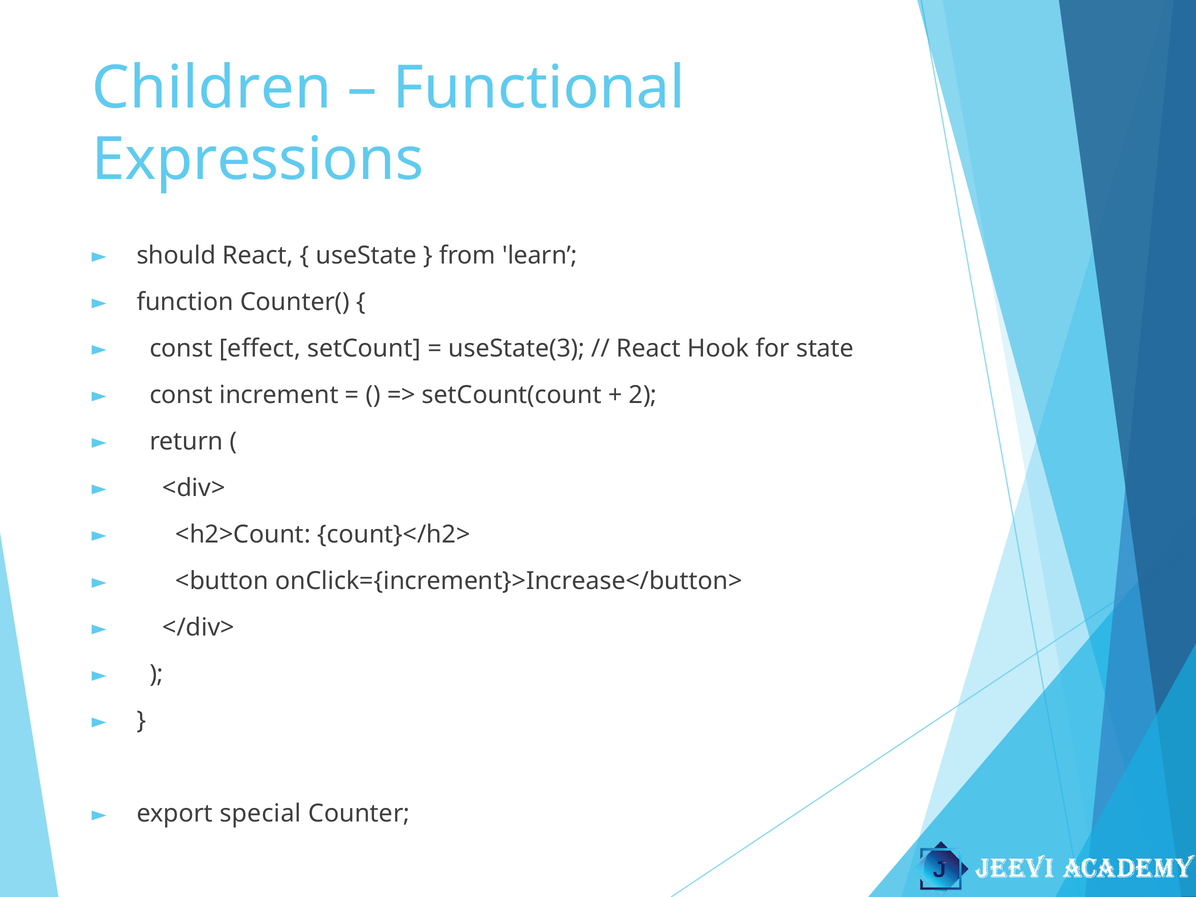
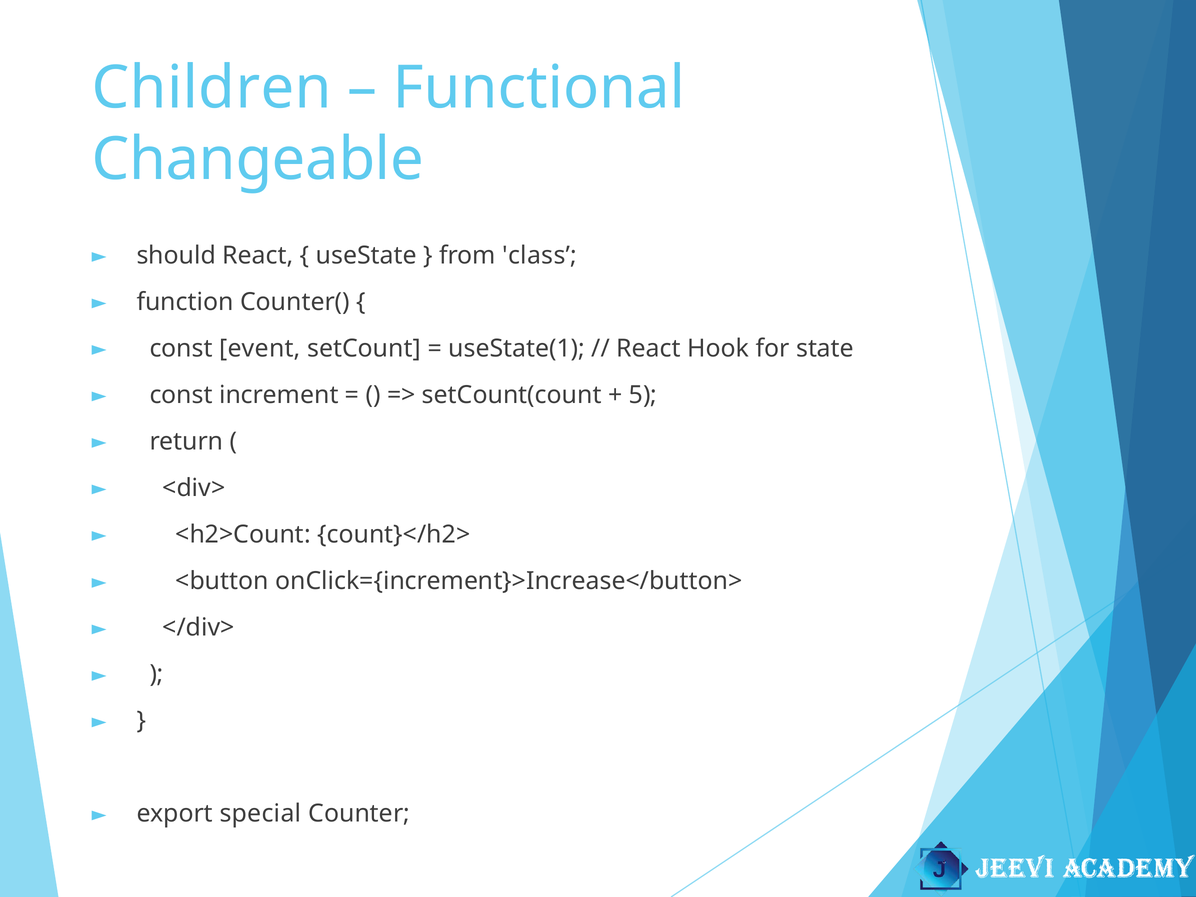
Expressions: Expressions -> Changeable
learn: learn -> class
effect: effect -> event
useState(3: useState(3 -> useState(1
2: 2 -> 5
